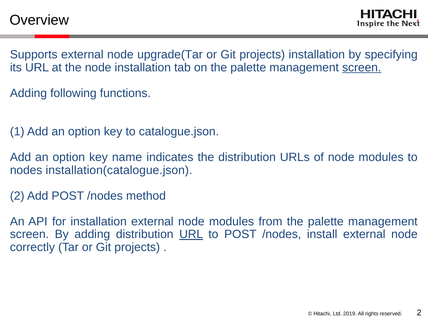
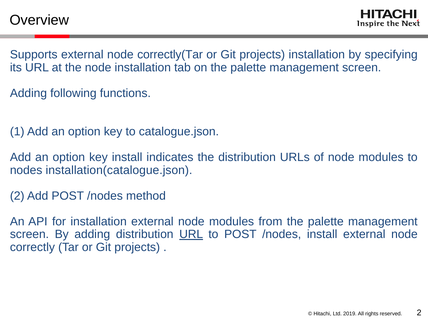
upgrade(Tar: upgrade(Tar -> correctly(Tar
screen at (362, 67) underline: present -> none
key name: name -> install
